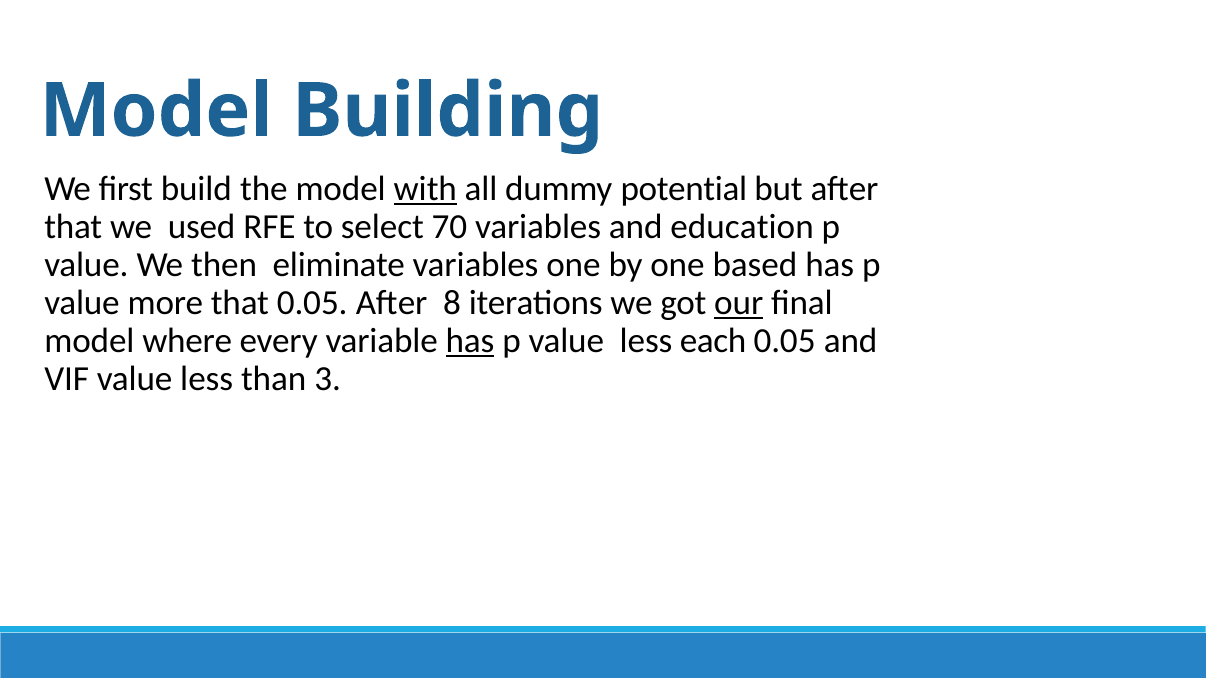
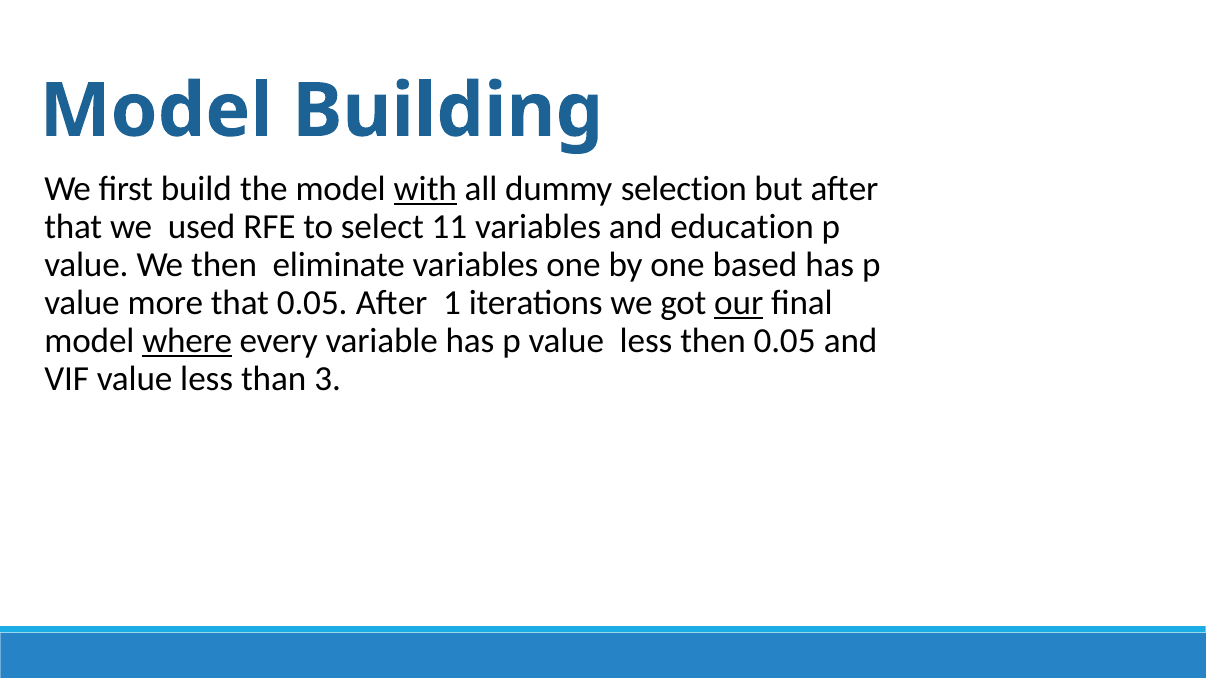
potential: potential -> selection
70: 70 -> 11
8: 8 -> 1
where underline: none -> present
has at (470, 341) underline: present -> none
less each: each -> then
